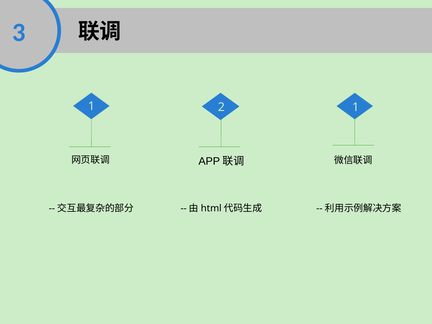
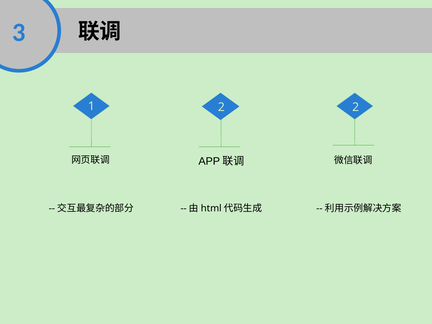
2 1: 1 -> 2
